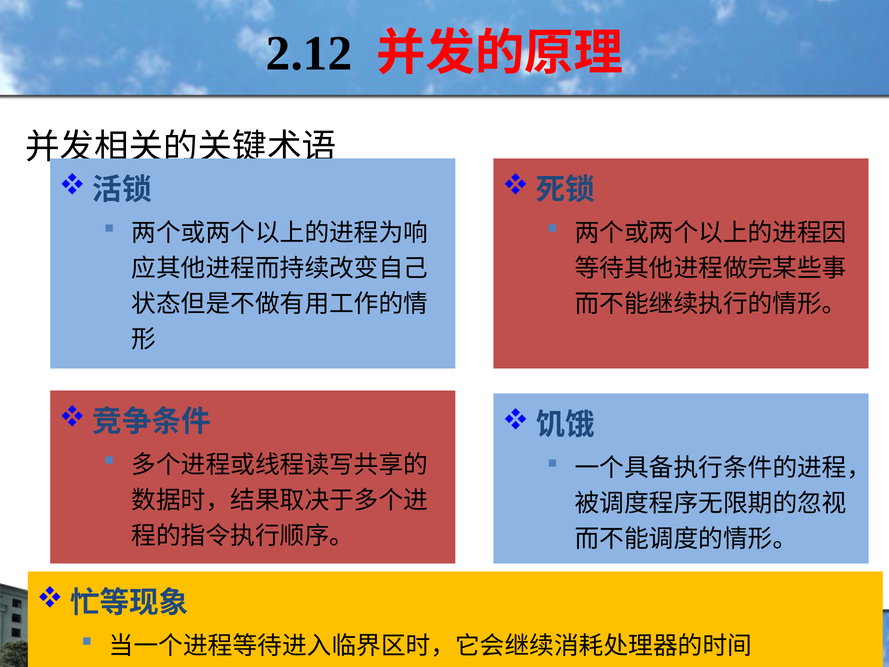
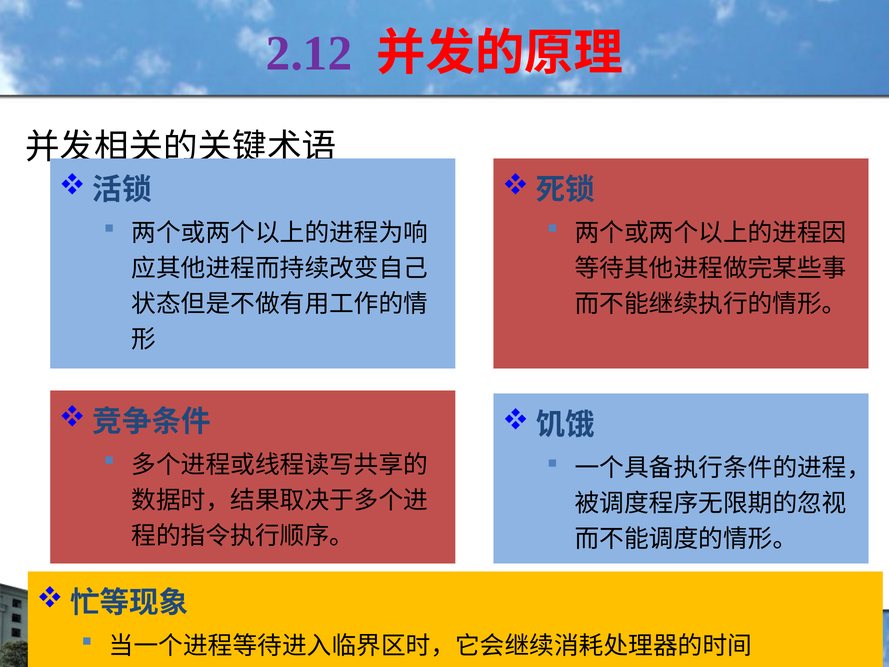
2.12 colour: black -> purple
